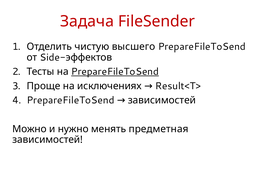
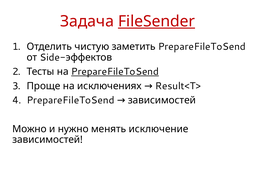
FileSender underline: none -> present
высшего: высшего -> заметить
предметная: предметная -> исключение
